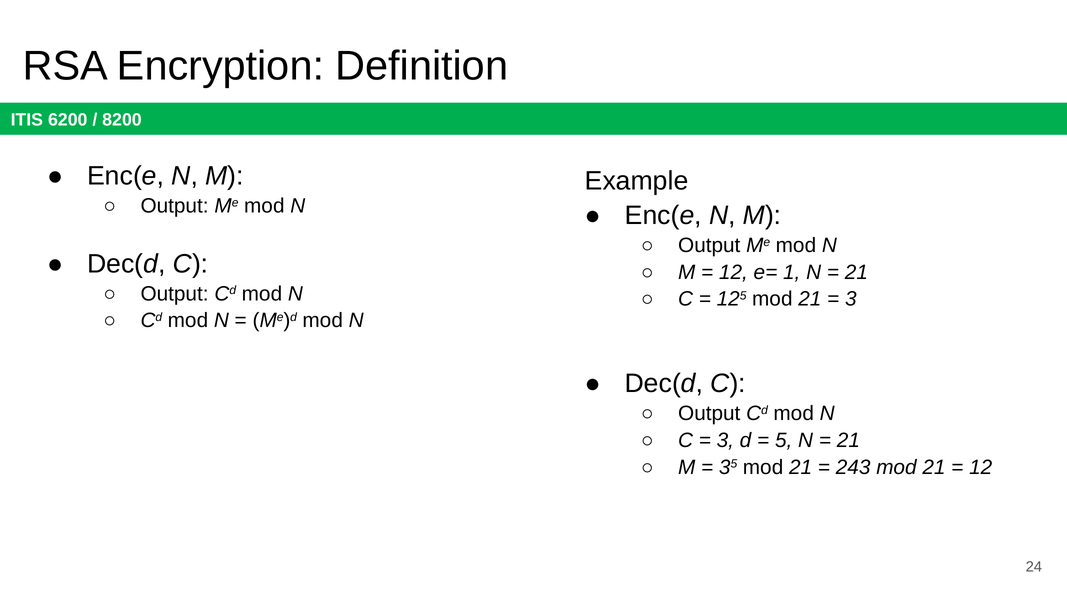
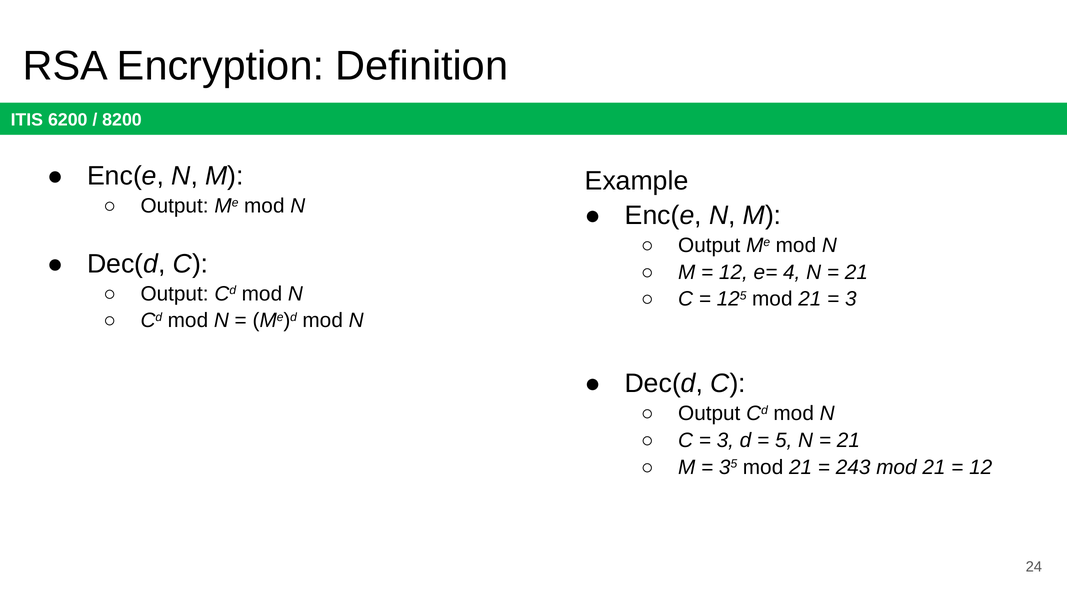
1: 1 -> 4
